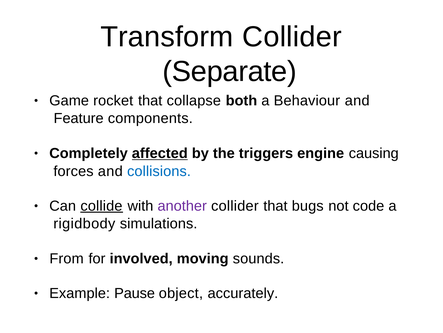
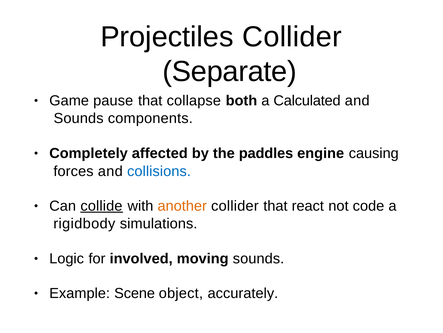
Transform: Transform -> Projectiles
rocket: rocket -> pause
Behaviour: Behaviour -> Calculated
Feature at (79, 118): Feature -> Sounds
affected underline: present -> none
triggers: triggers -> paddles
another colour: purple -> orange
bugs: bugs -> react
From: From -> Logic
Pause: Pause -> Scene
